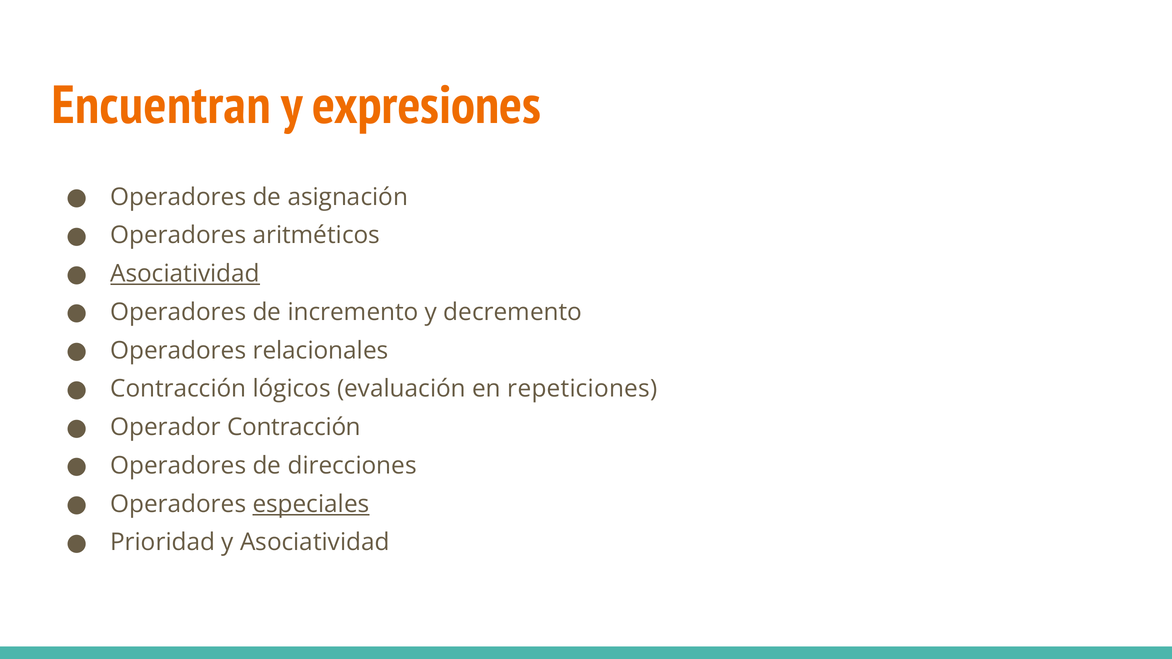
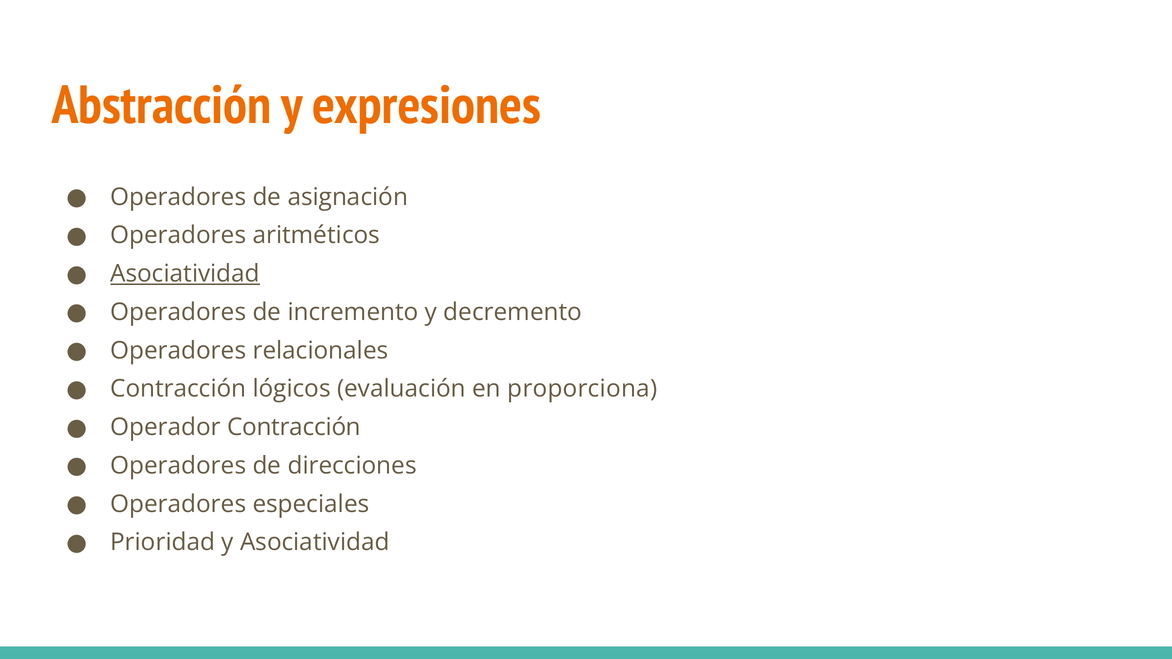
Encuentran: Encuentran -> Abstracción
repeticiones: repeticiones -> proporciona
especiales underline: present -> none
